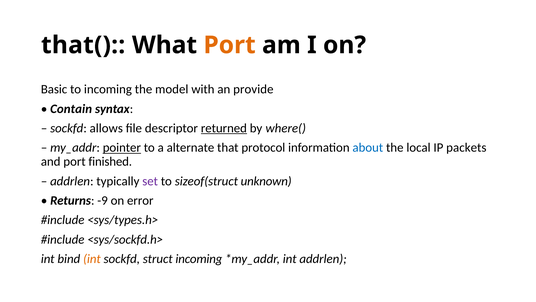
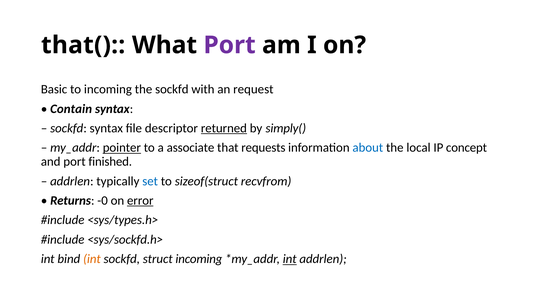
Port at (230, 45) colour: orange -> purple
the model: model -> sockfd
provide: provide -> request
sockfd allows: allows -> syntax
where(: where( -> simply(
alternate: alternate -> associate
protocol: protocol -> requests
packets: packets -> concept
set colour: purple -> blue
unknown: unknown -> recvfrom
-9: -9 -> -0
error underline: none -> present
int at (290, 259) underline: none -> present
